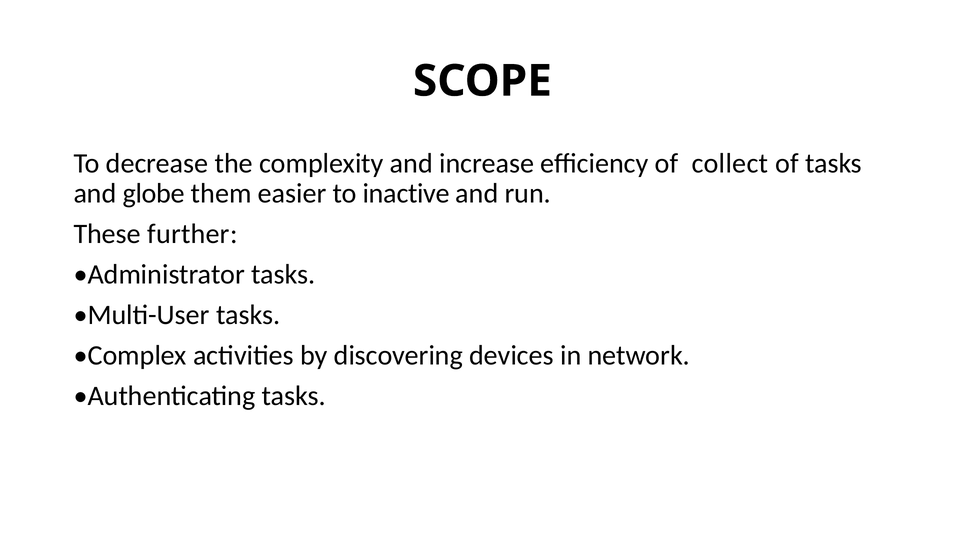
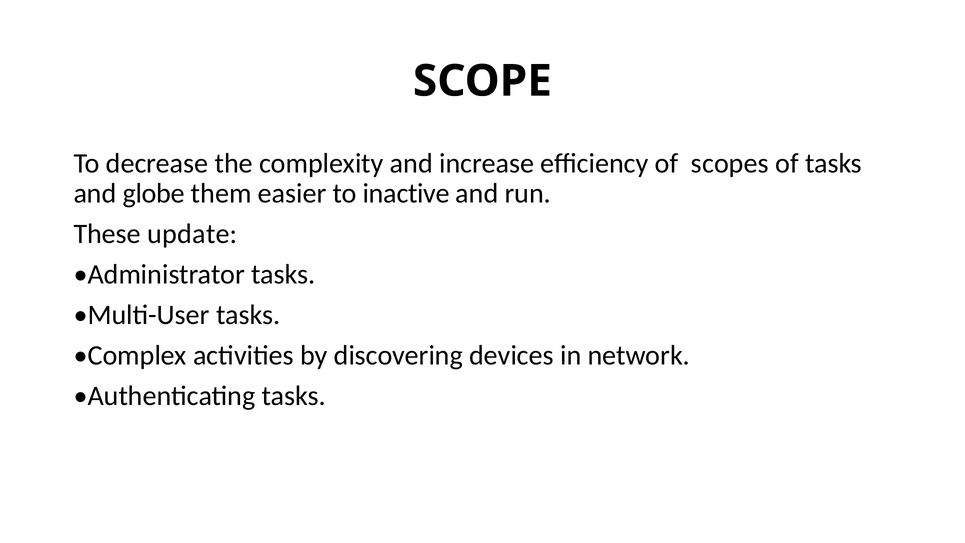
collect: collect -> scopes
further: further -> update
